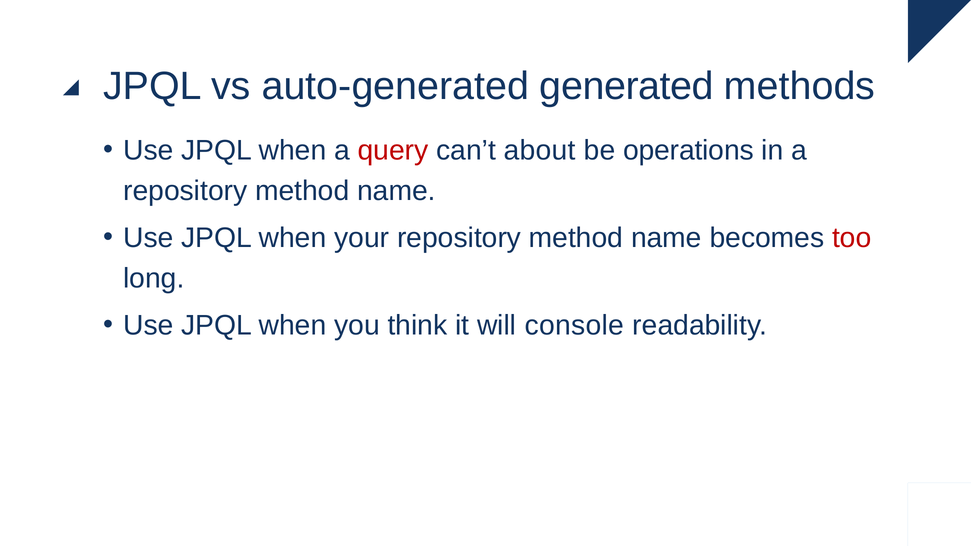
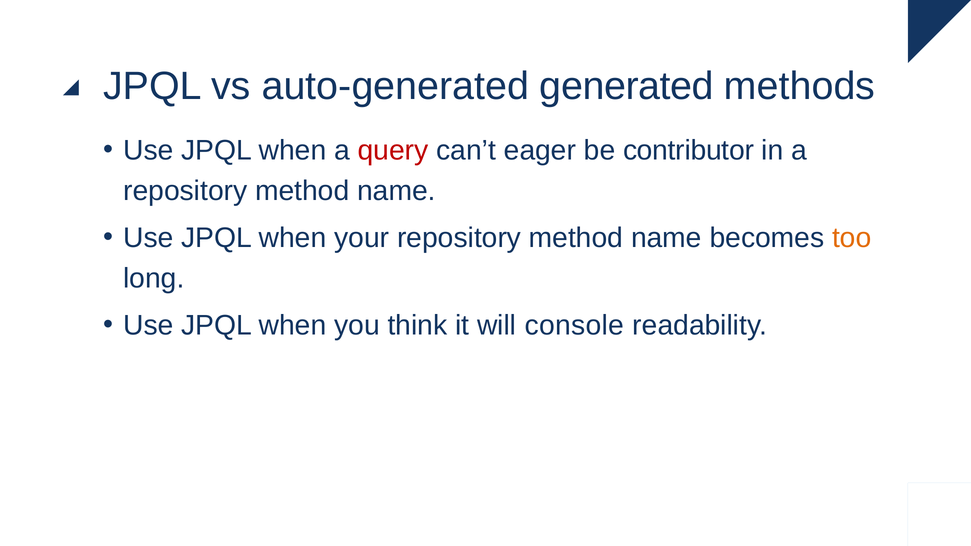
about: about -> eager
operations: operations -> contributor
too colour: red -> orange
